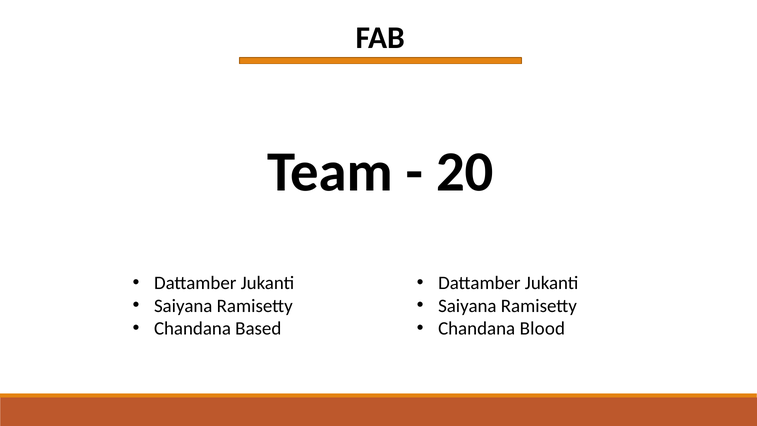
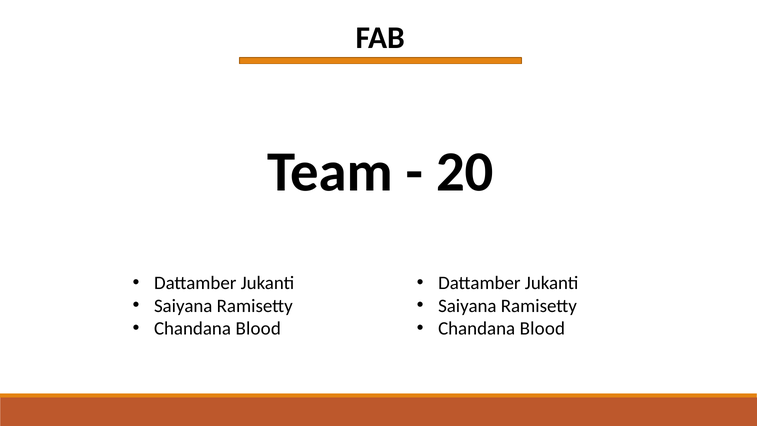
Based at (258, 328): Based -> Blood
